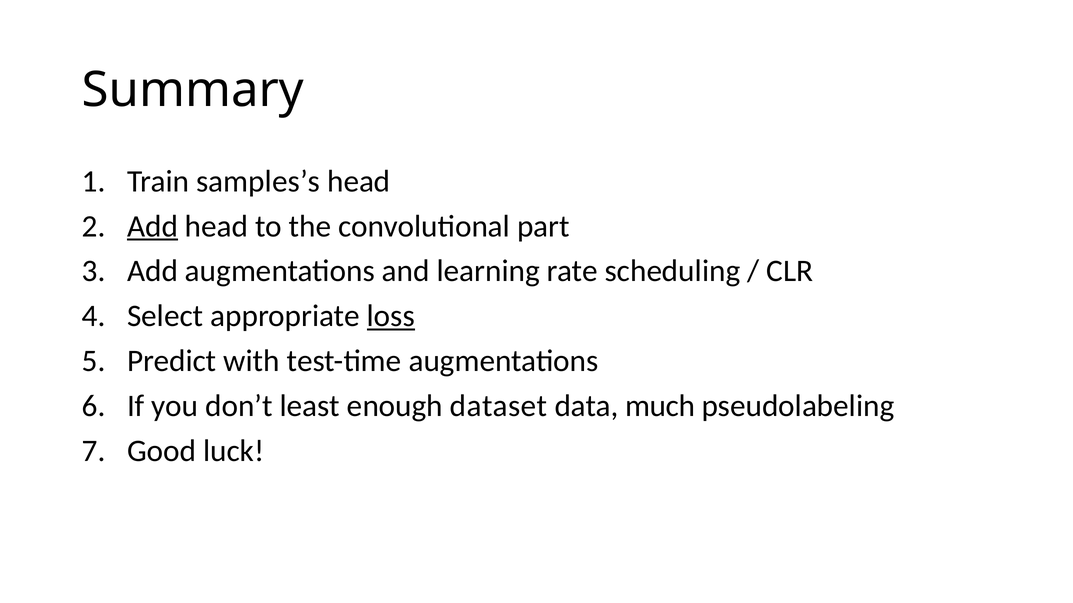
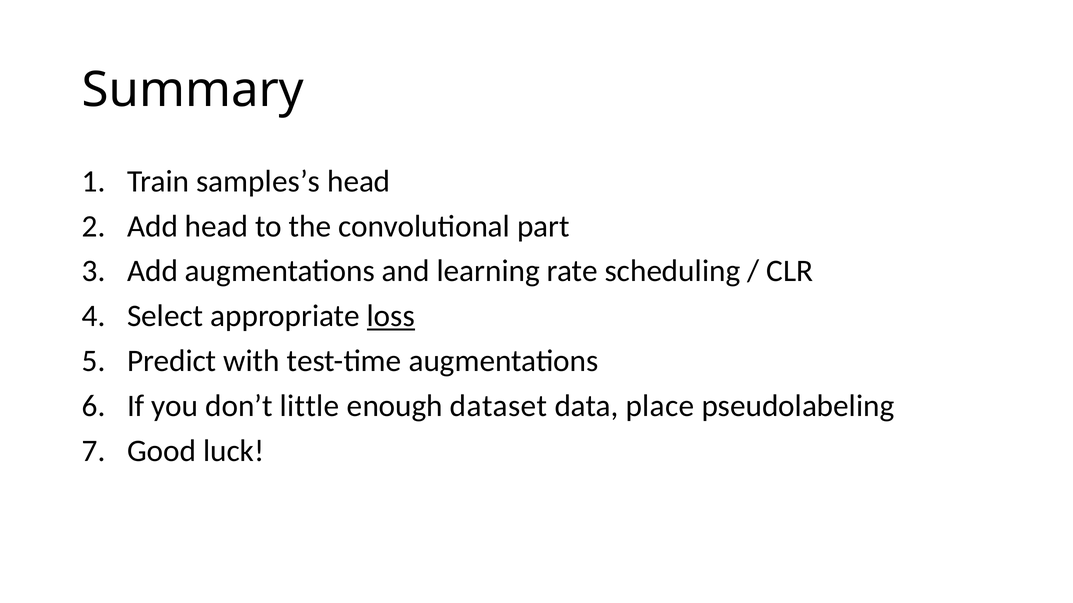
Add at (153, 226) underline: present -> none
least: least -> little
much: much -> place
